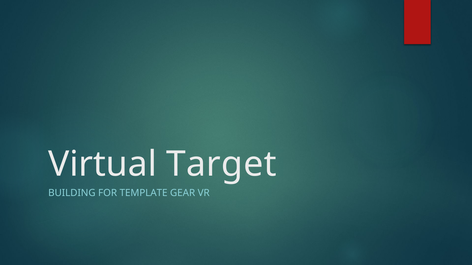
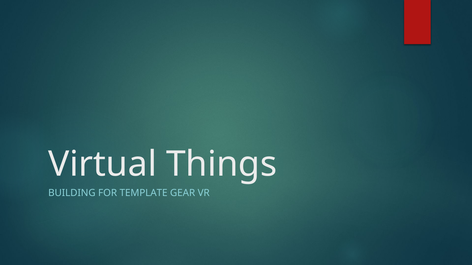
Target: Target -> Things
